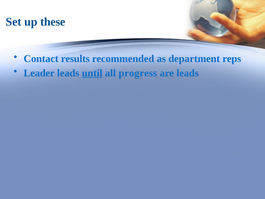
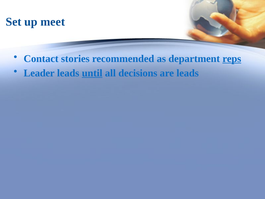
these: these -> meet
results: results -> stories
reps underline: none -> present
progress: progress -> decisions
